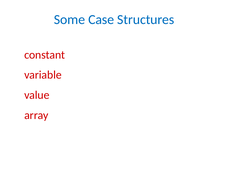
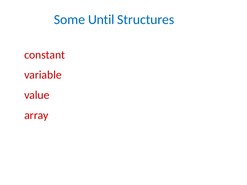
Case: Case -> Until
